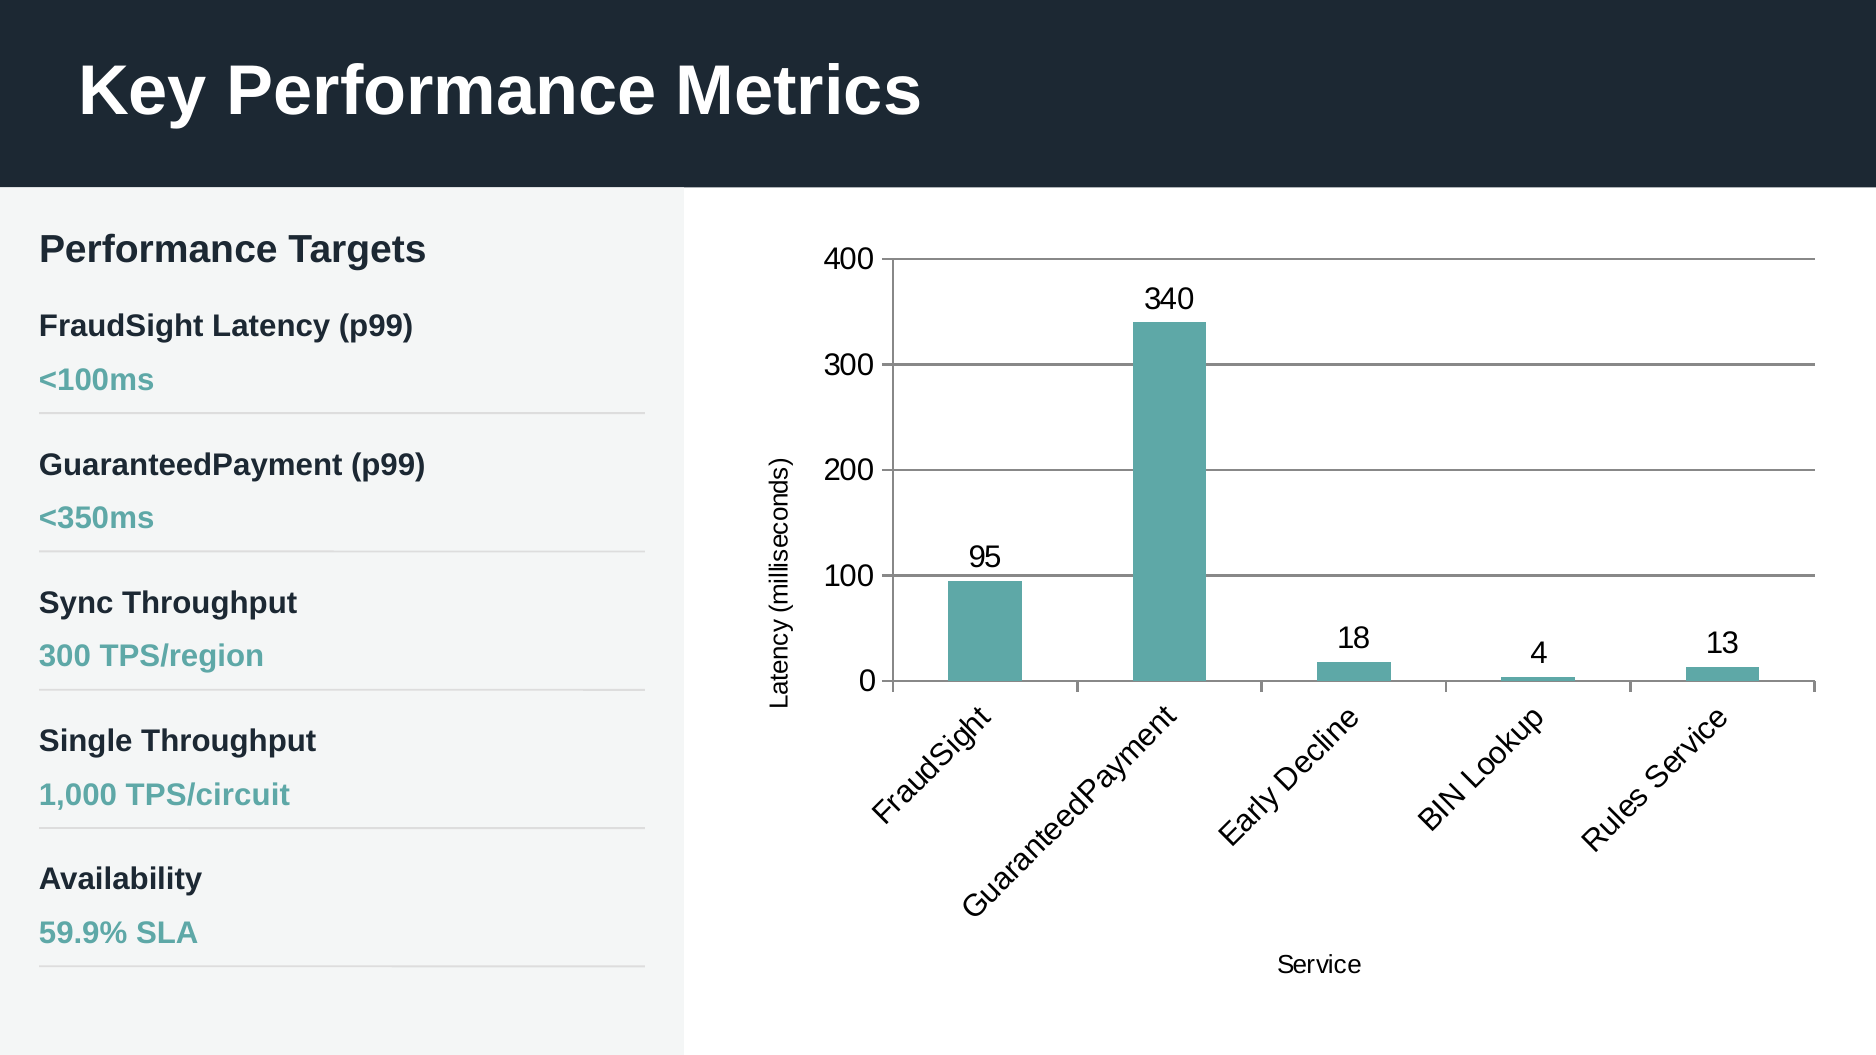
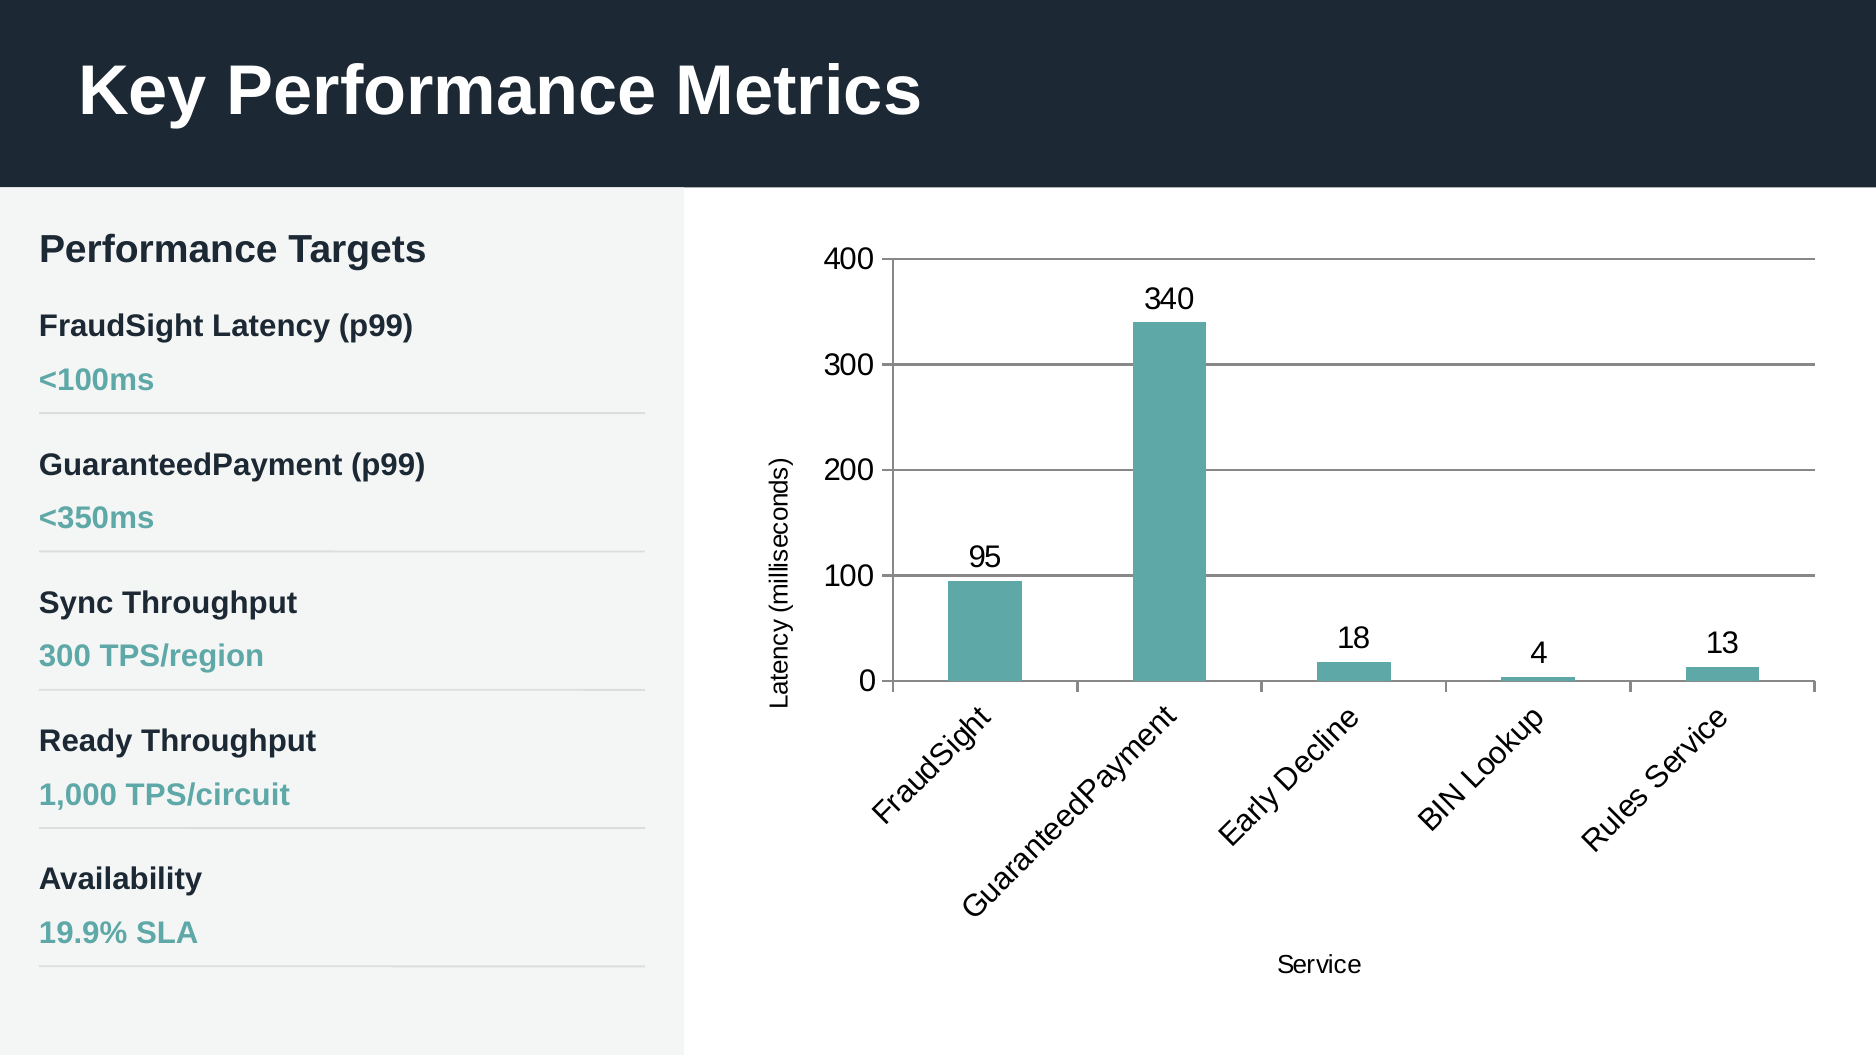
Single: Single -> Ready
59.9%: 59.9% -> 19.9%
